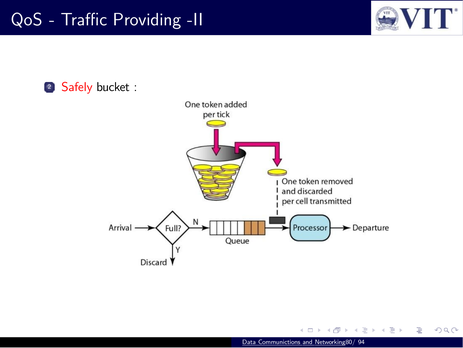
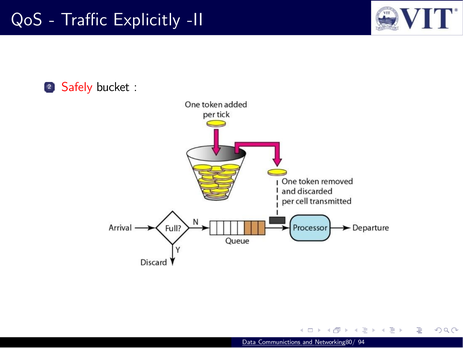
Providing: Providing -> Explicitly
